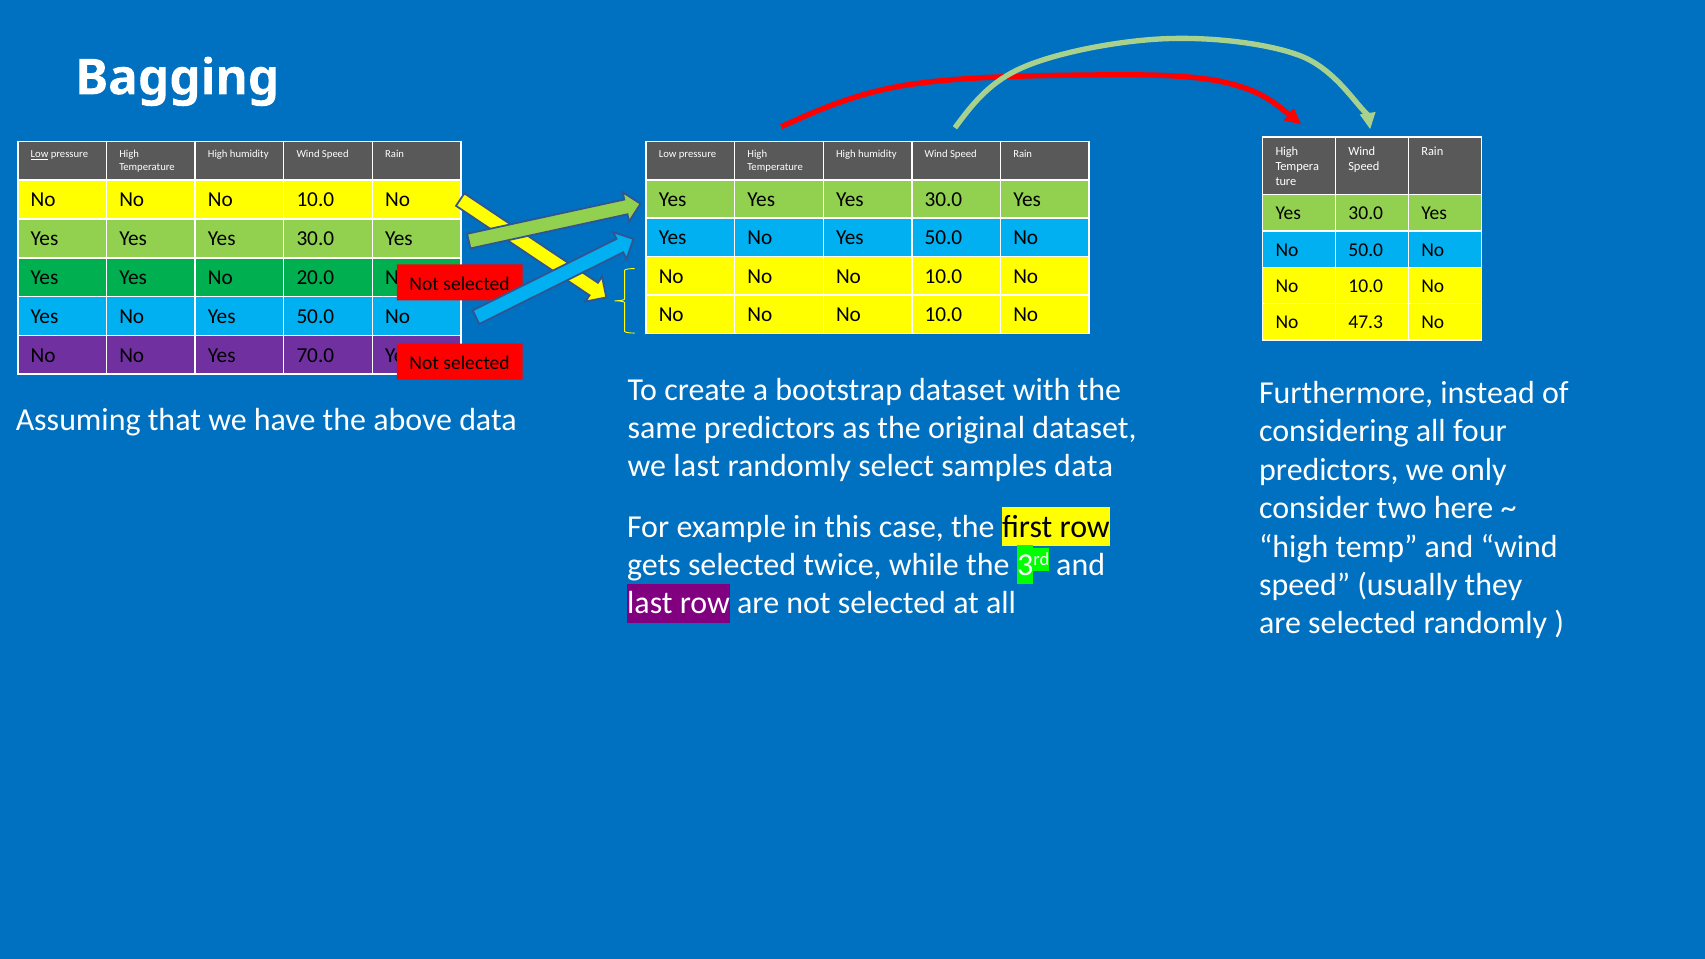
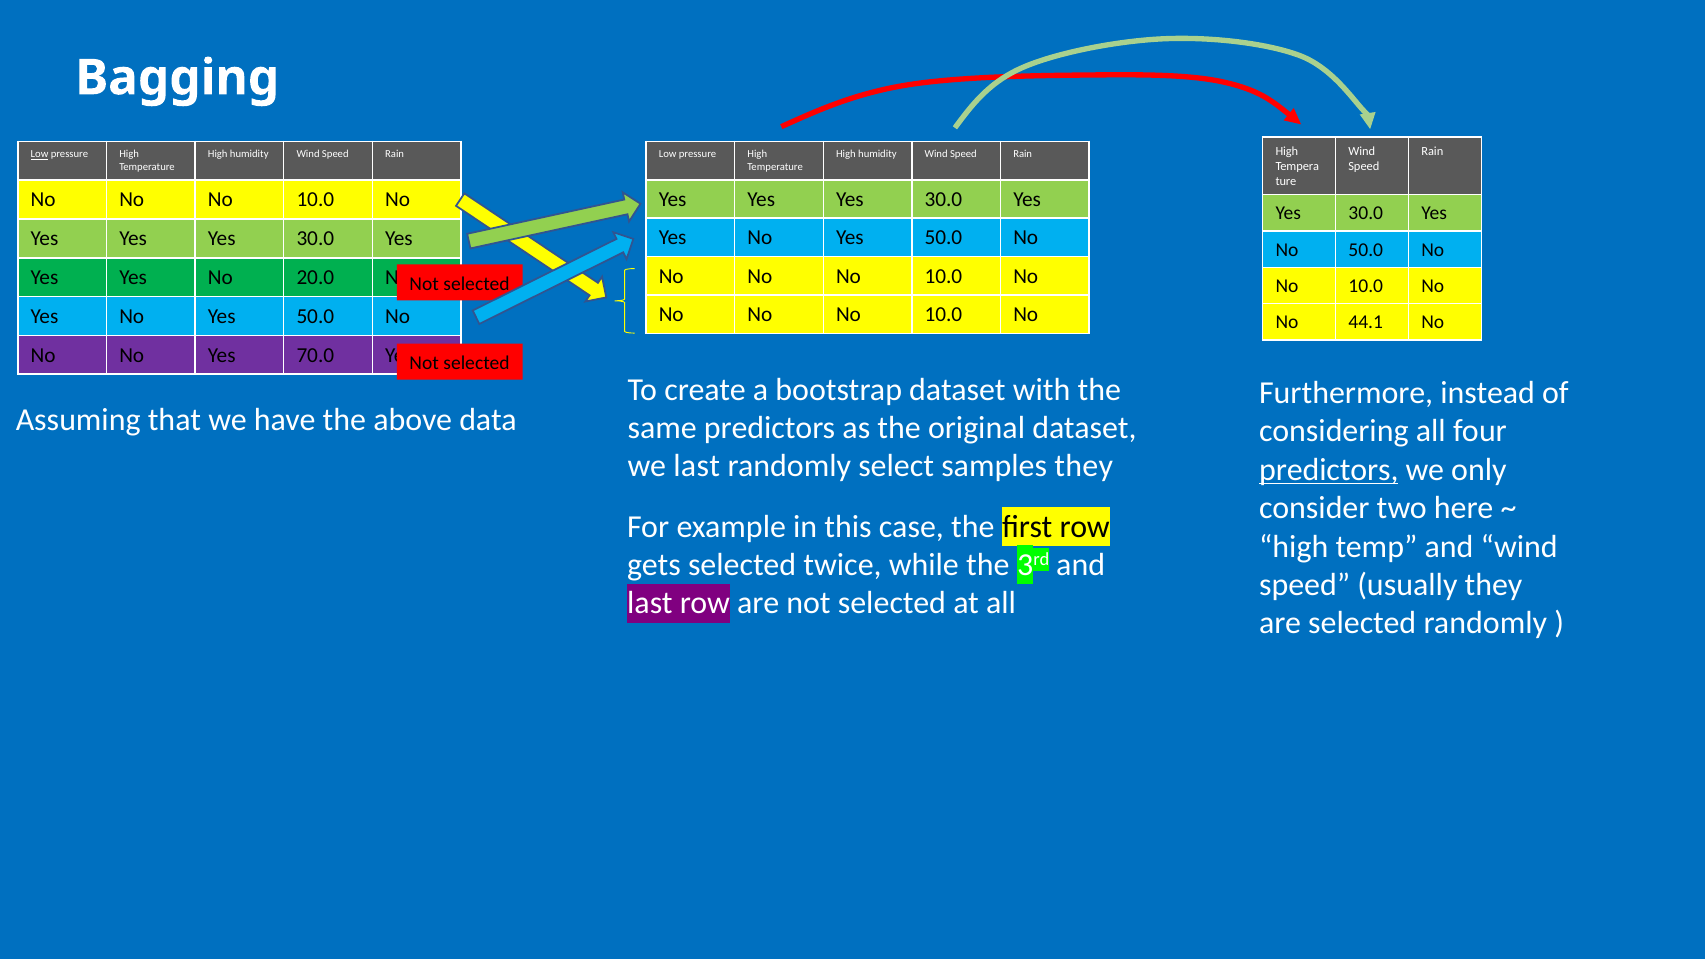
47.3: 47.3 -> 44.1
samples data: data -> they
predictors at (1329, 470) underline: none -> present
